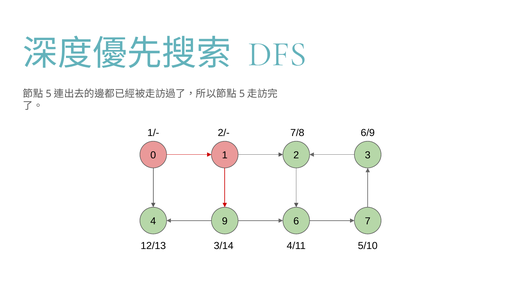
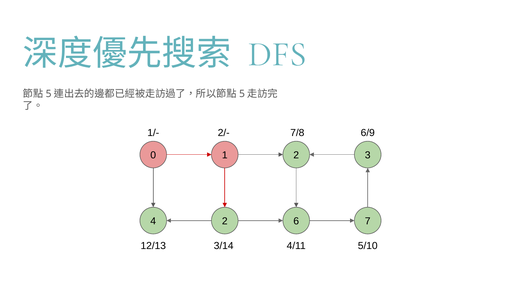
4 9: 9 -> 2
